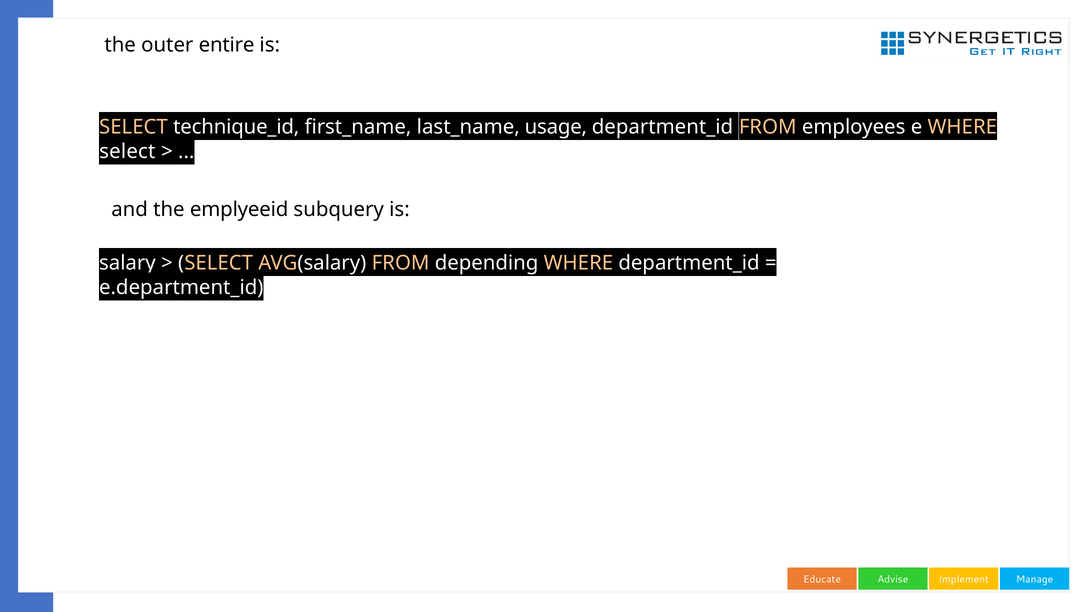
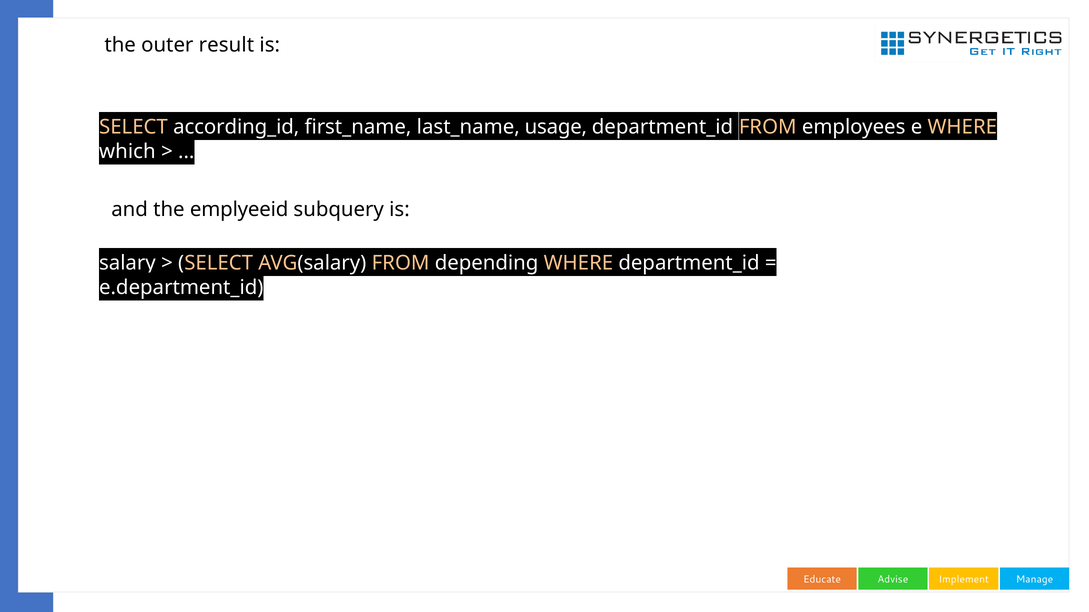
entire: entire -> result
technique_id: technique_id -> according_id
select at (127, 152): select -> which
